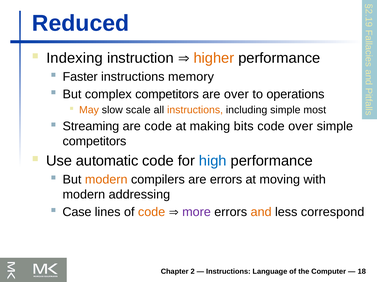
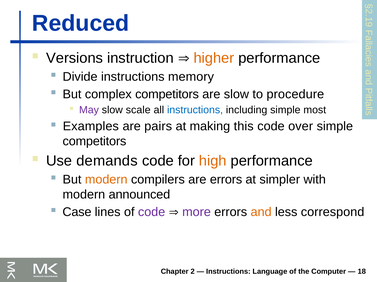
Indexing: Indexing -> Versions
Faster: Faster -> Divide
are over: over -> slow
operations: operations -> procedure
May colour: orange -> purple
instructions at (195, 110) colour: orange -> blue
Streaming: Streaming -> Examples
are code: code -> pairs
bits: bits -> this
automatic: automatic -> demands
high colour: blue -> orange
moving: moving -> simpler
addressing: addressing -> announced
code at (152, 213) colour: orange -> purple
